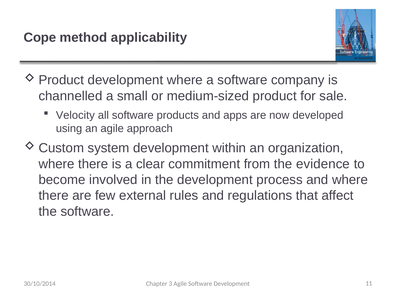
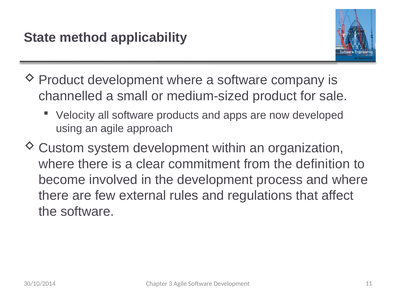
Cope: Cope -> State
evidence: evidence -> definition
